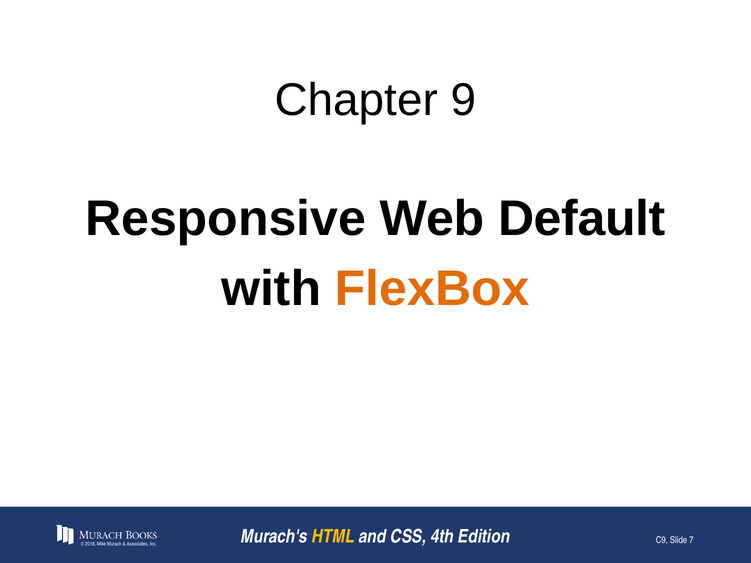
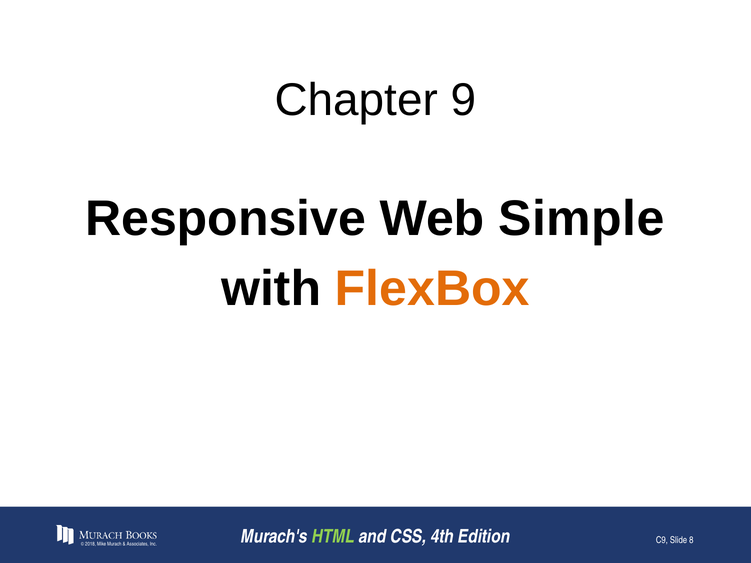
Default: Default -> Simple
HTML colour: yellow -> light green
7: 7 -> 8
